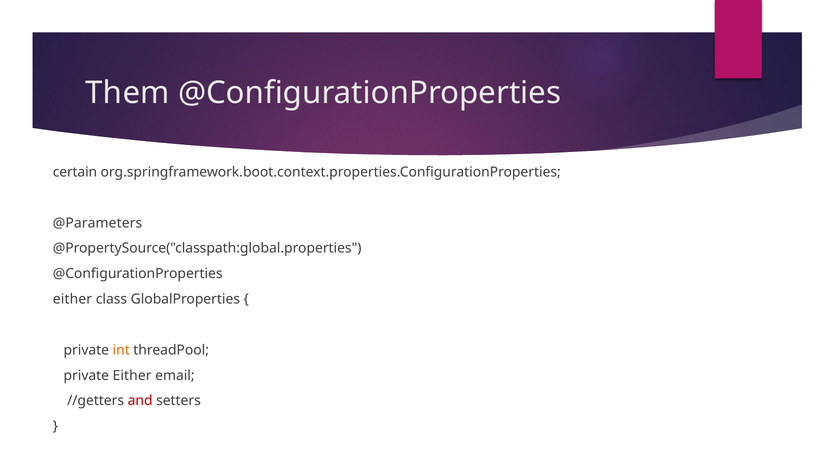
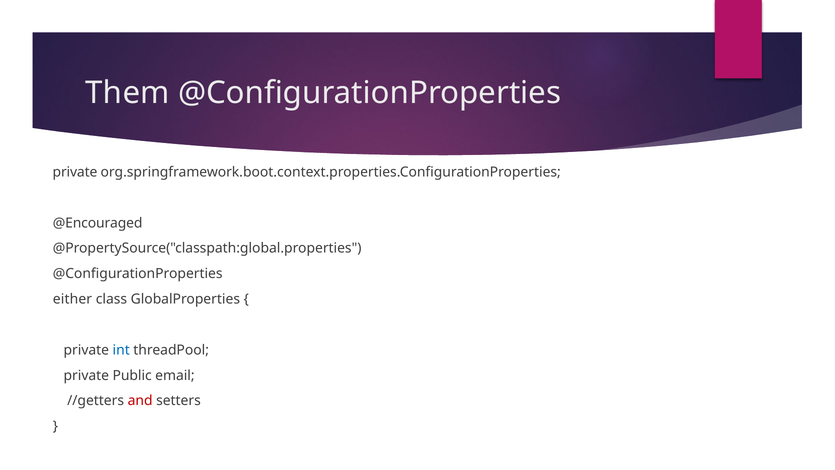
certain at (75, 172): certain -> private
@Parameters: @Parameters -> @Encouraged
int colour: orange -> blue
private Either: Either -> Public
